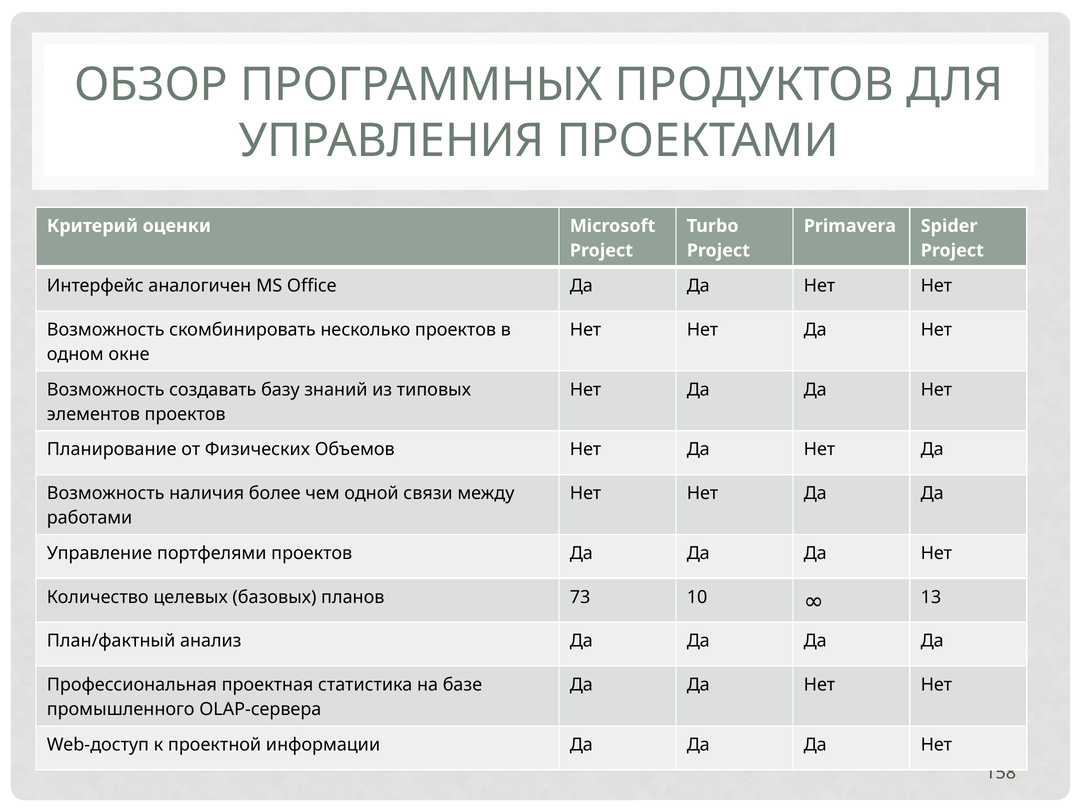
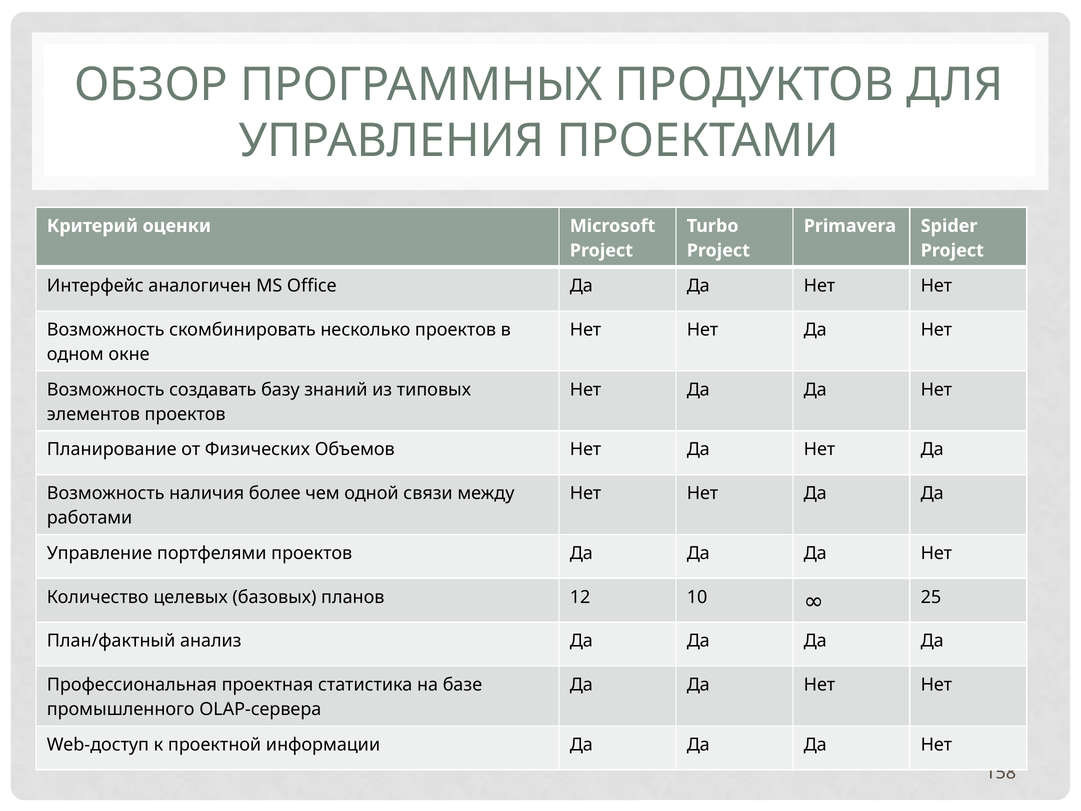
73: 73 -> 12
13: 13 -> 25
